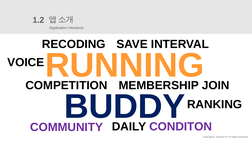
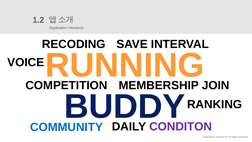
COMMUNITY colour: purple -> blue
